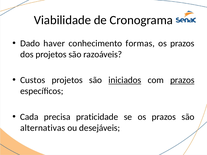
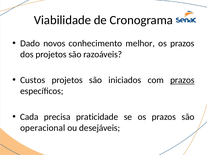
haver: haver -> novos
formas: formas -> melhor
iniciados underline: present -> none
alternativas: alternativas -> operacional
